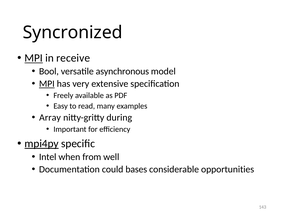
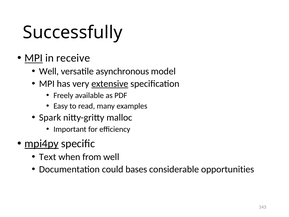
Syncronized: Syncronized -> Successfully
Bool at (49, 71): Bool -> Well
MPI at (47, 84) underline: present -> none
extensive underline: none -> present
Array: Array -> Spark
during: during -> malloc
Intel: Intel -> Text
